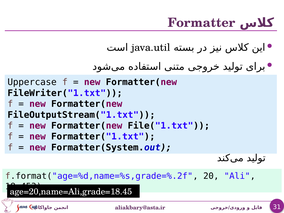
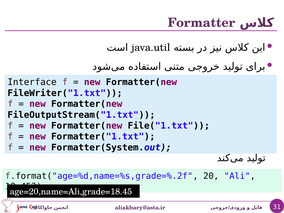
Uppercase: Uppercase -> Interface
